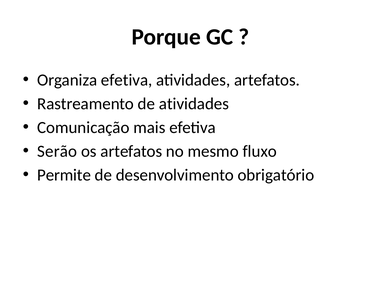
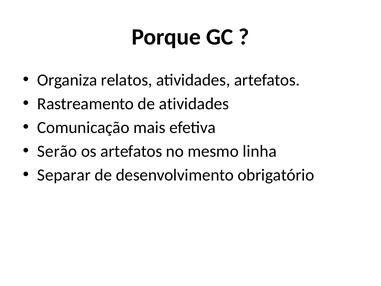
Organiza efetiva: efetiva -> relatos
fluxo: fluxo -> linha
Permite: Permite -> Separar
